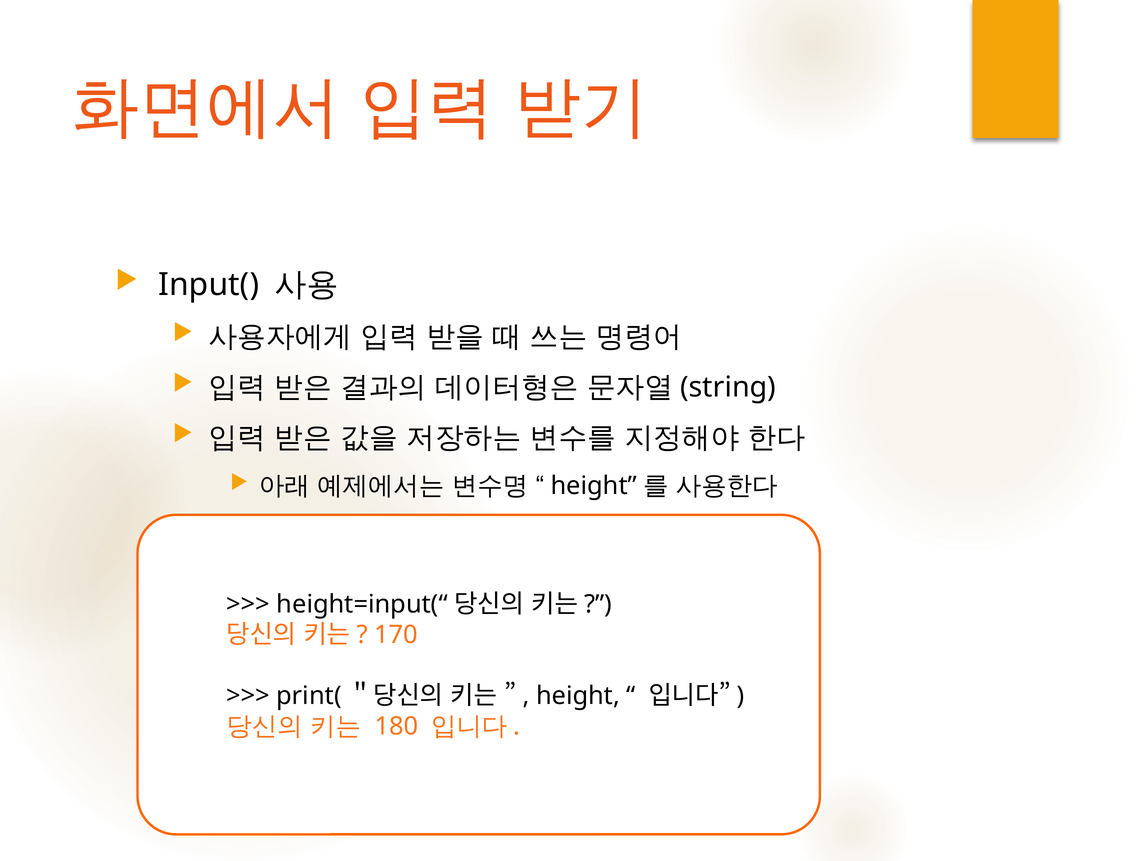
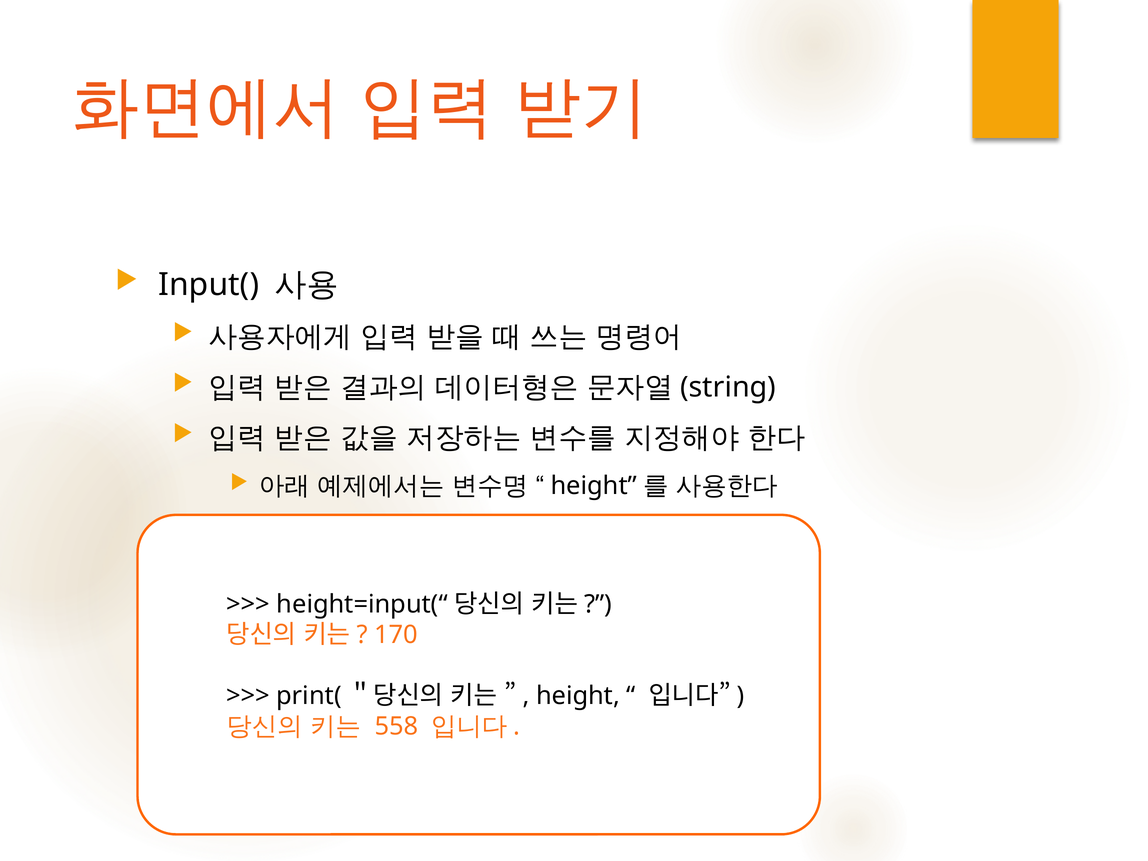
180: 180 -> 558
